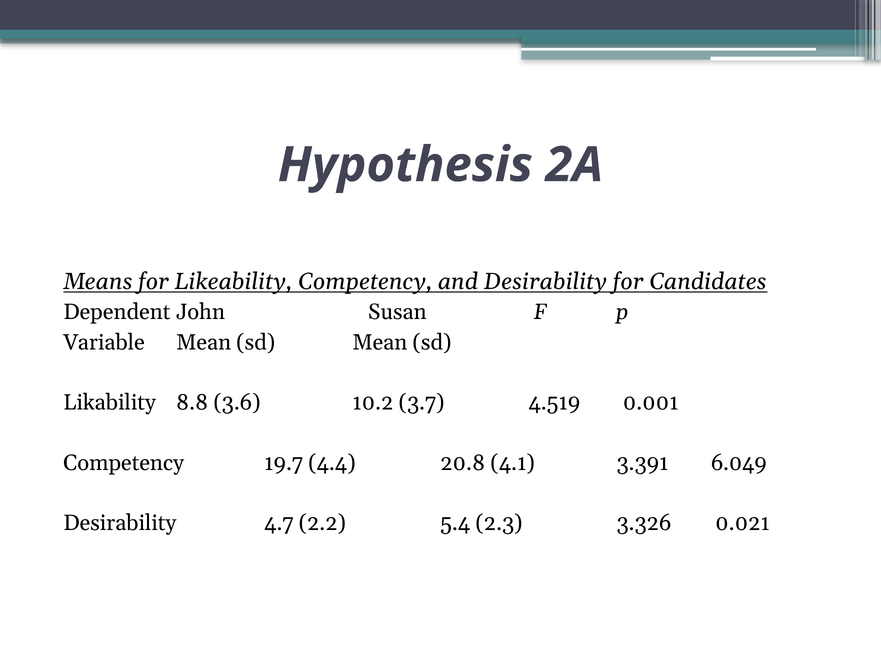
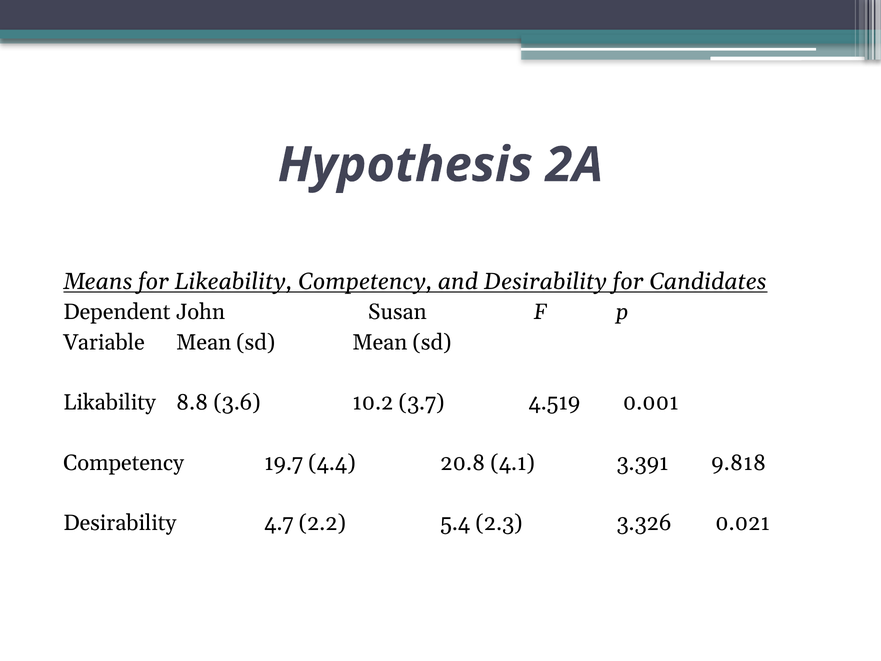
6.049: 6.049 -> 9.818
